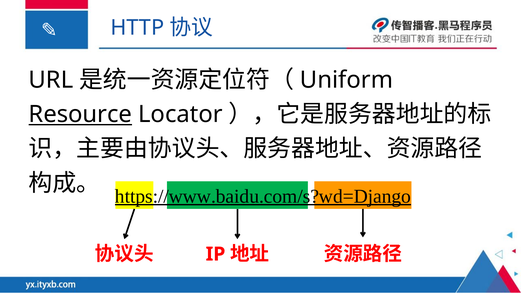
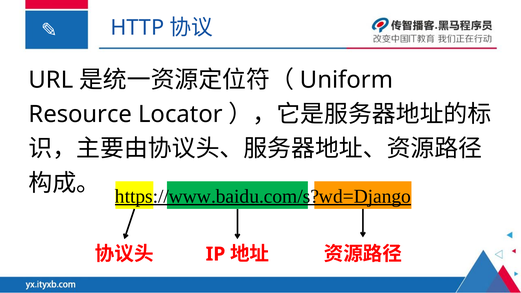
Resource underline: present -> none
